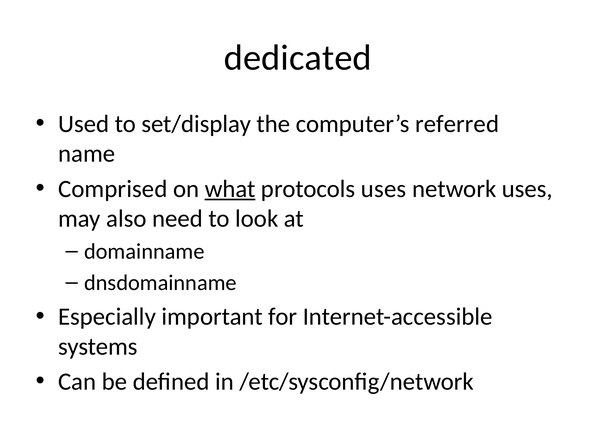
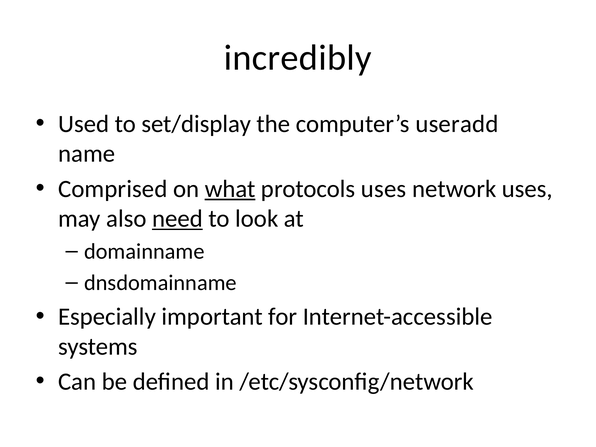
dedicated: dedicated -> incredibly
referred: referred -> useradd
need underline: none -> present
